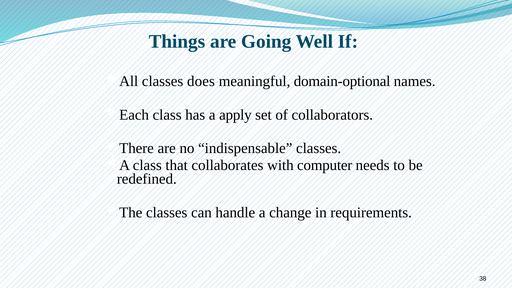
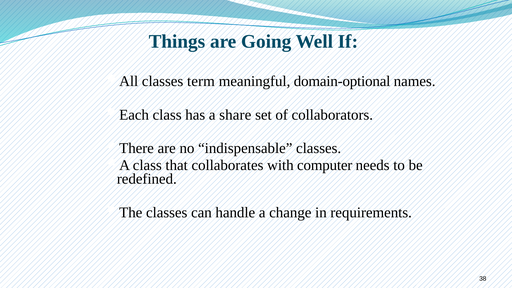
does: does -> term
apply: apply -> share
